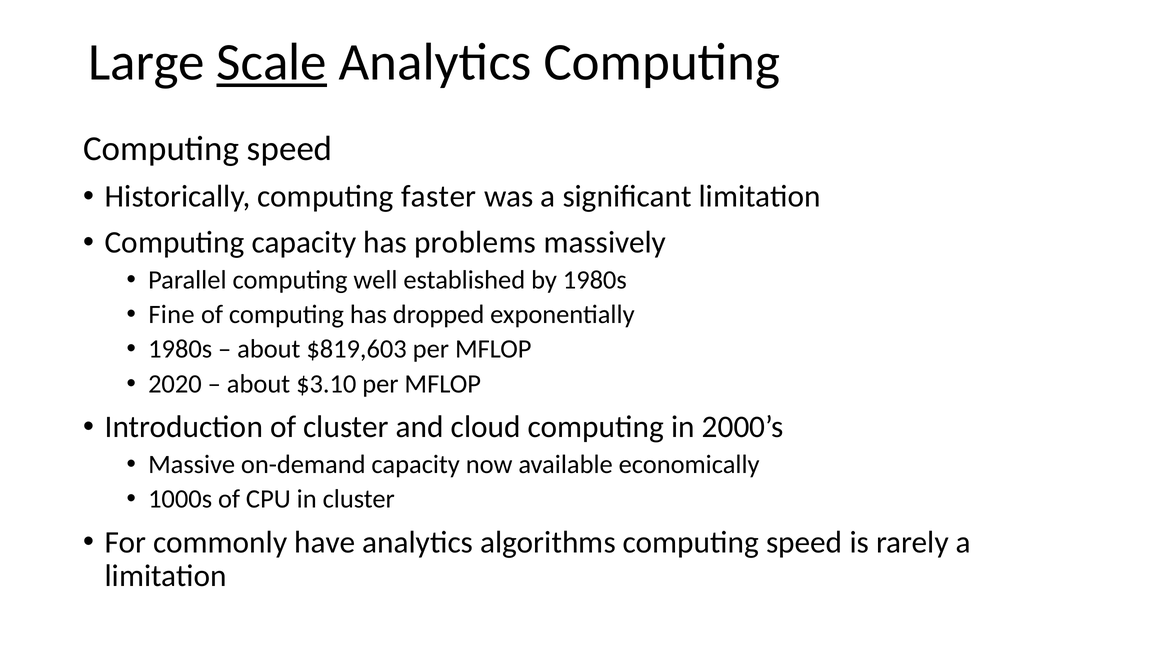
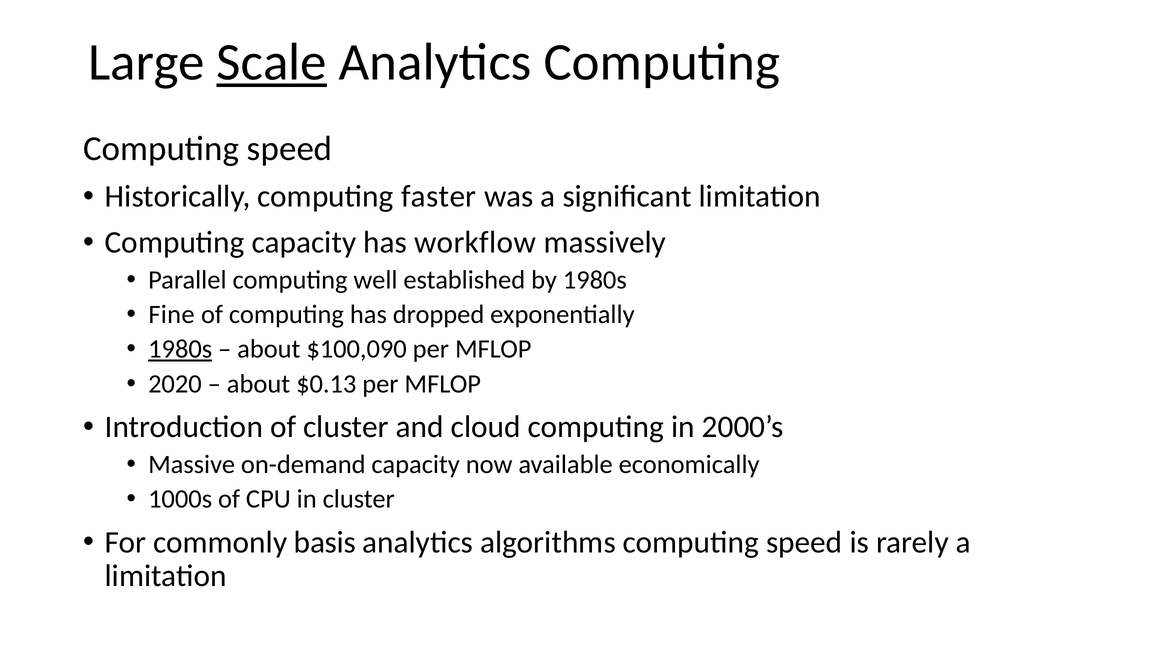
problems: problems -> workflow
1980s at (180, 349) underline: none -> present
$819,603: $819,603 -> $100,090
$3.10: $3.10 -> $0.13
have: have -> basis
